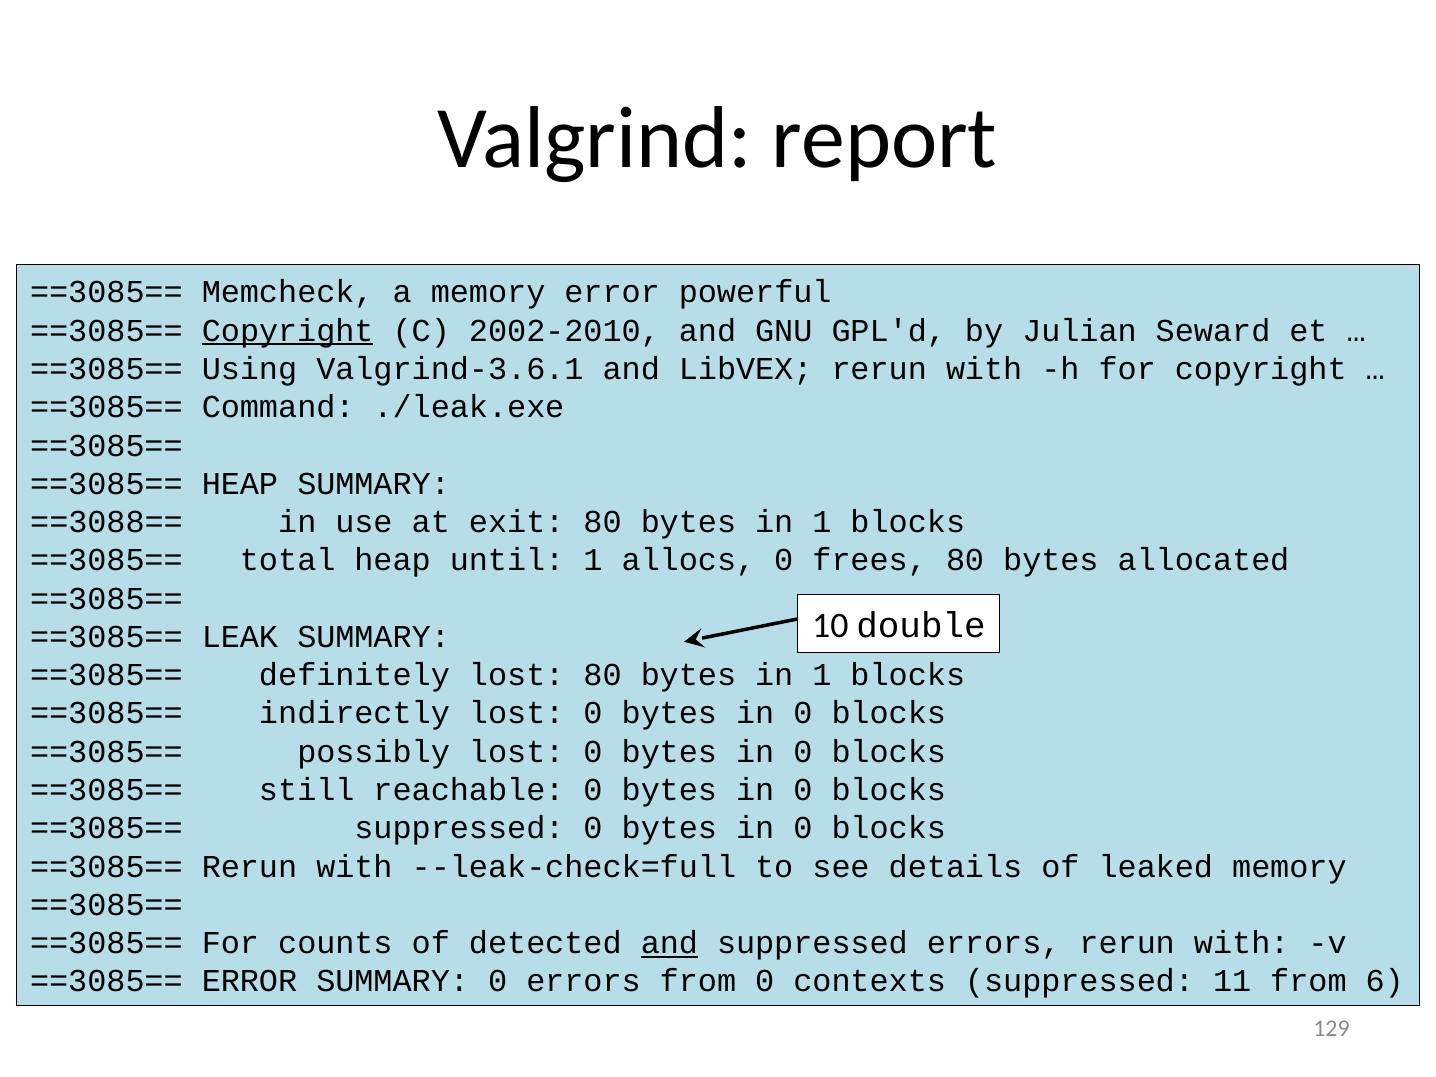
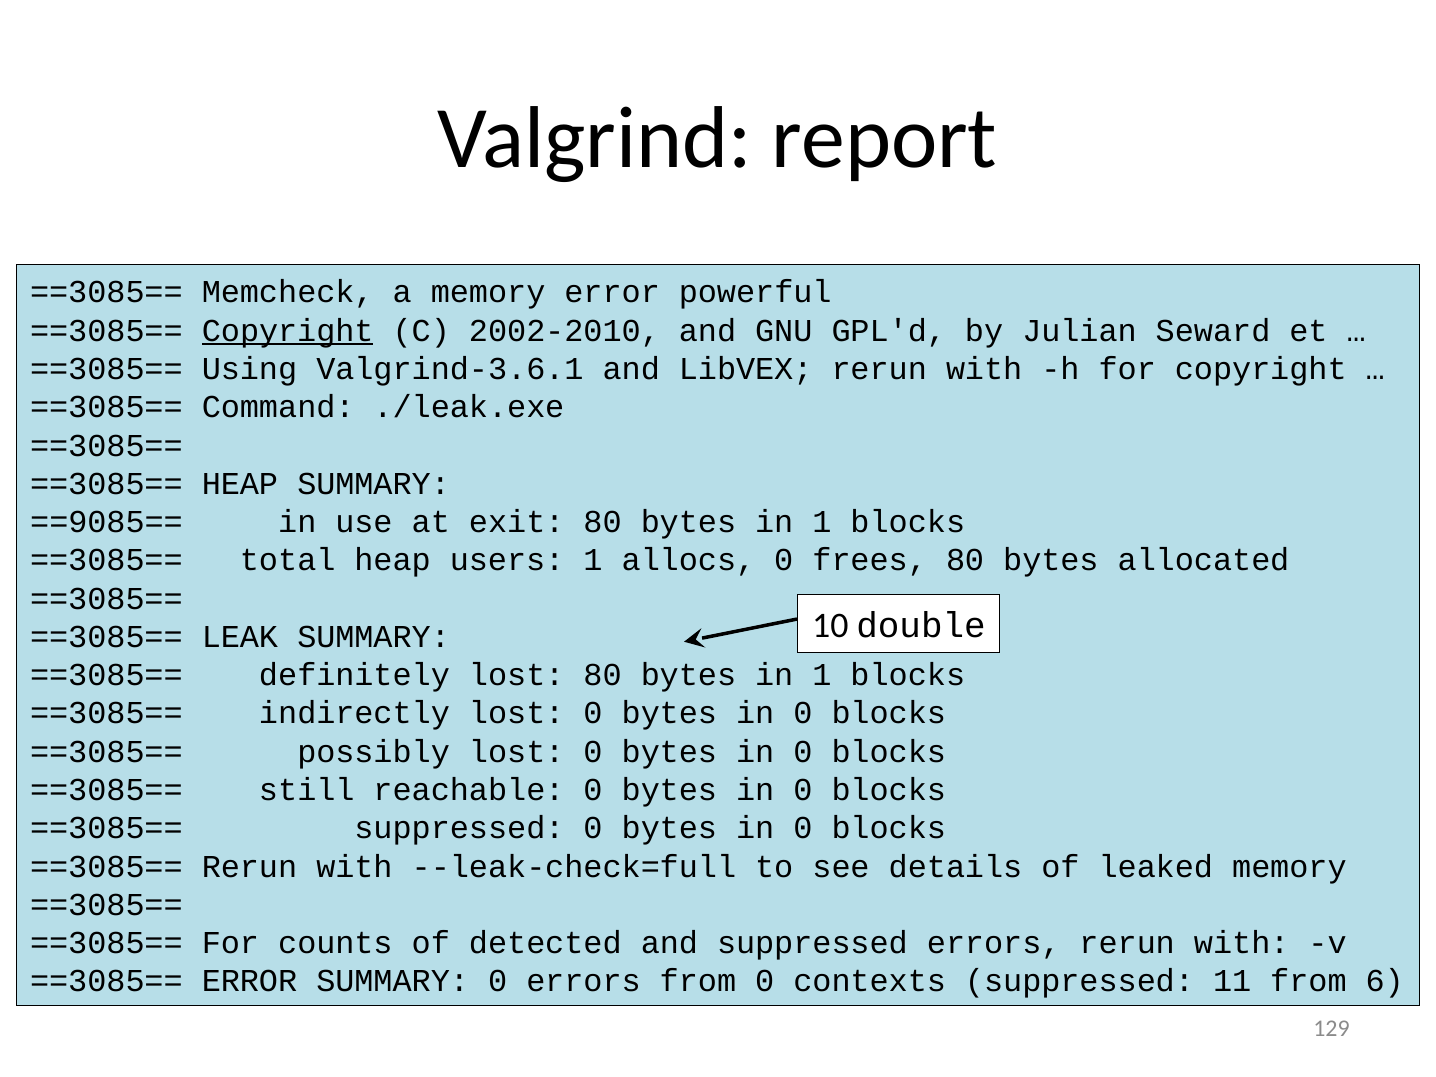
==3088==: ==3088== -> ==9085==
until: until -> users
and at (669, 943) underline: present -> none
